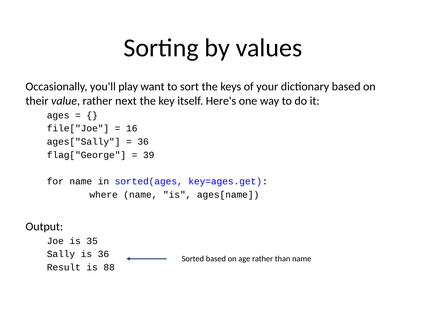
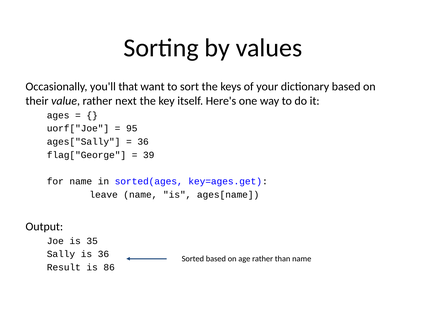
play: play -> that
file["Joe: file["Joe -> uorf["Joe
16: 16 -> 95
where: where -> leave
88: 88 -> 86
